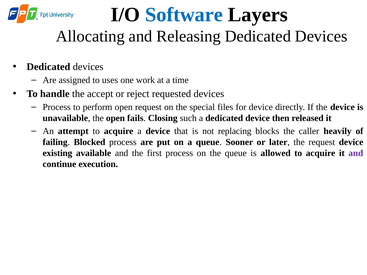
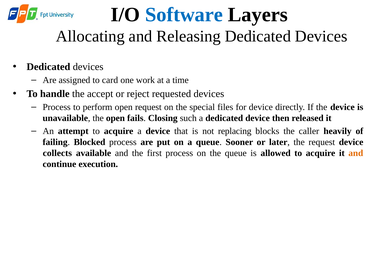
uses: uses -> card
existing: existing -> collects
and at (356, 153) colour: purple -> orange
